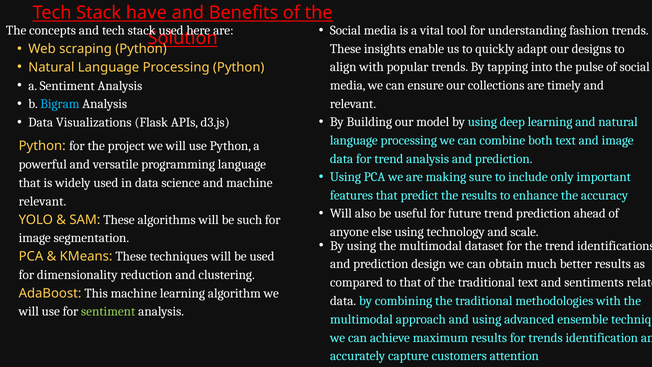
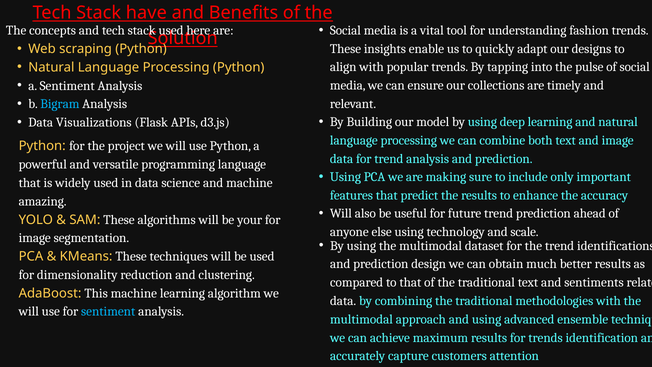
relevant at (42, 201): relevant -> amazing
such: such -> your
sentiment at (108, 311) colour: light green -> light blue
